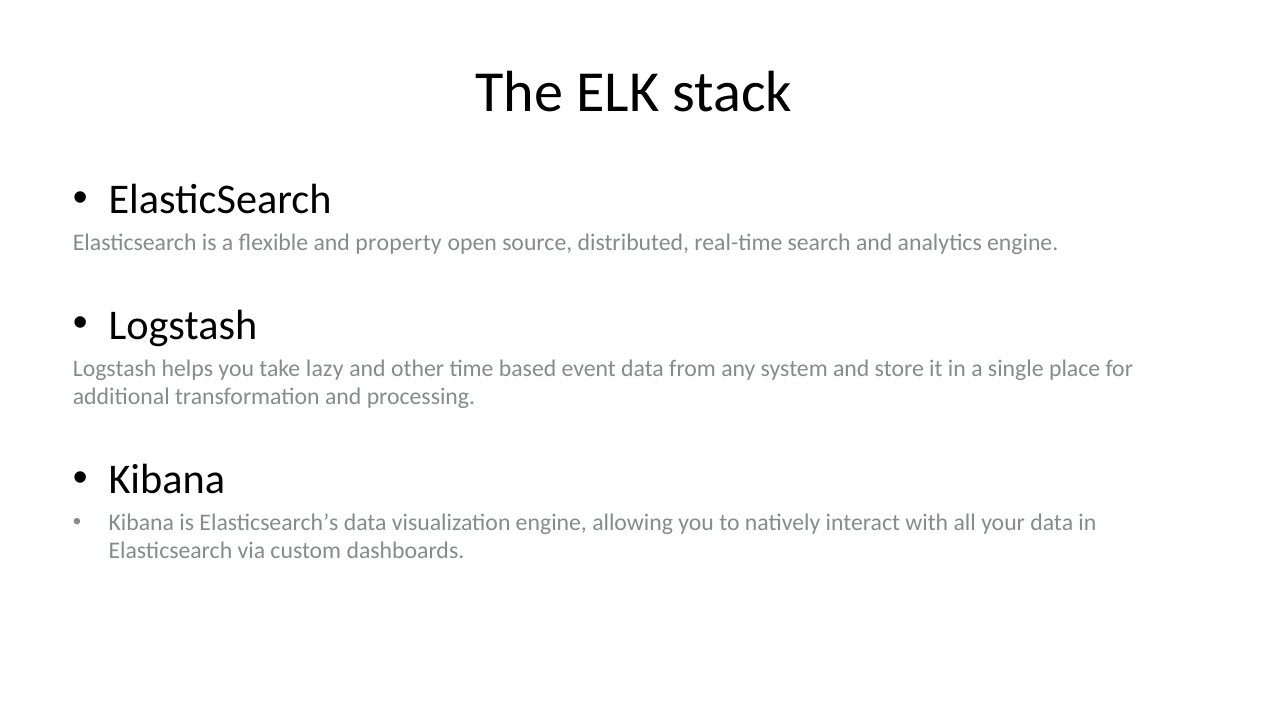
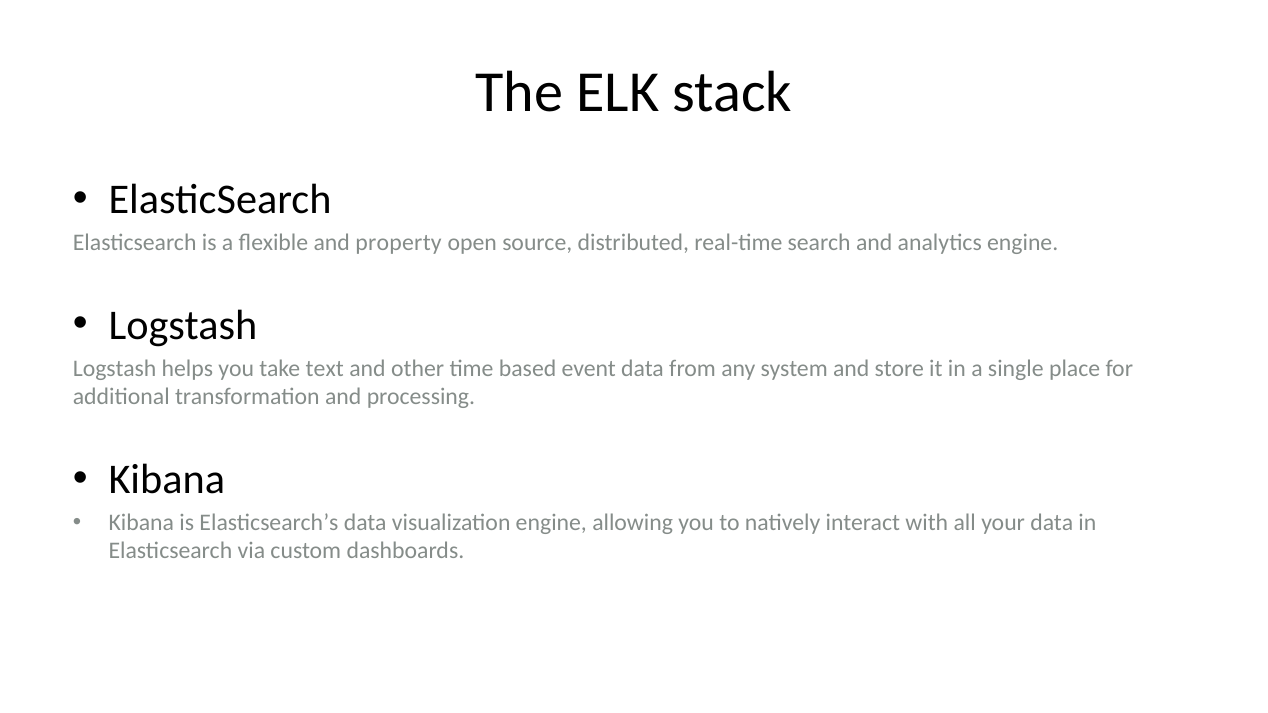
lazy: lazy -> text
